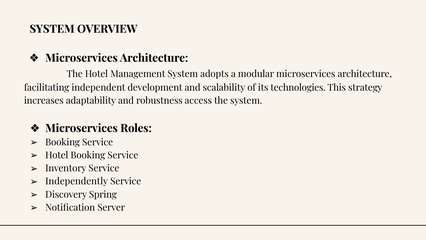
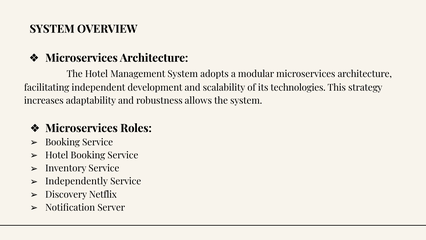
access: access -> allows
Spring: Spring -> Netflix
